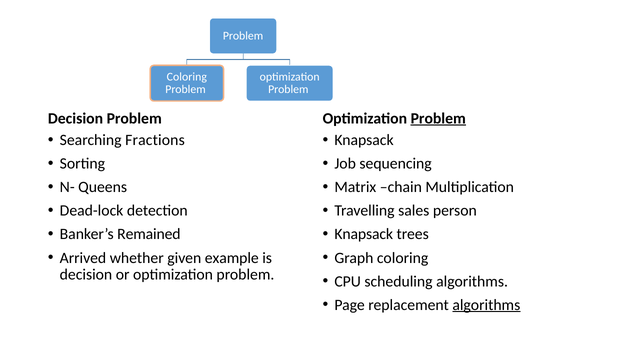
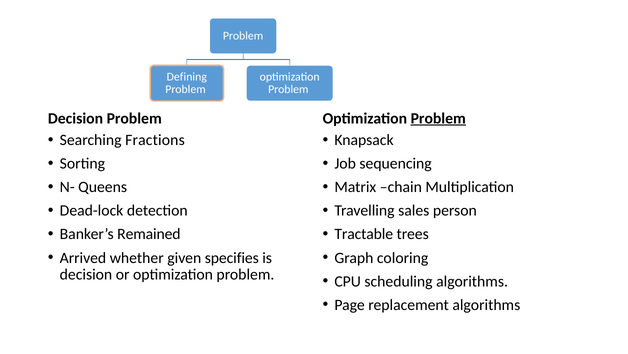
Coloring at (187, 77): Coloring -> Defining
Knapsack at (364, 234): Knapsack -> Tractable
example: example -> specifies
algorithms at (486, 304) underline: present -> none
